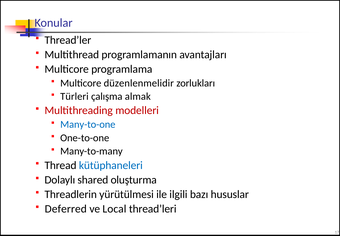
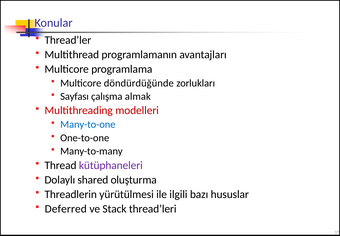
düzenlenmelidir: düzenlenmelidir -> döndürdüğünde
Türleri: Türleri -> Sayfası
kütüphaneleri colour: blue -> purple
Local: Local -> Stack
